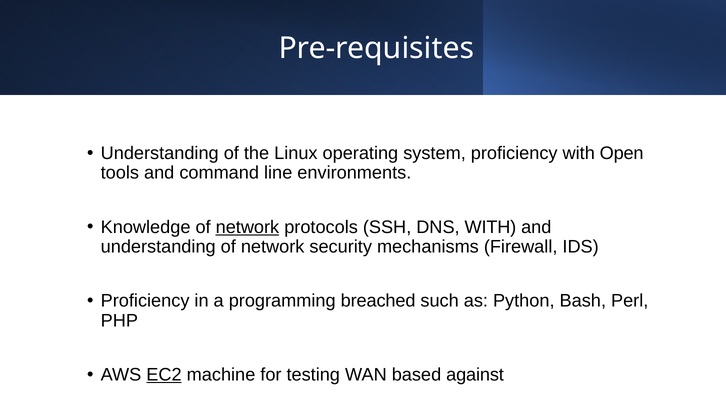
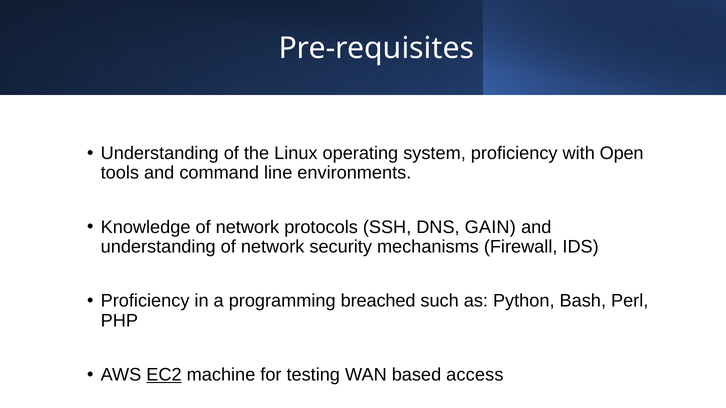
network at (247, 227) underline: present -> none
DNS WITH: WITH -> GAIN
against: against -> access
